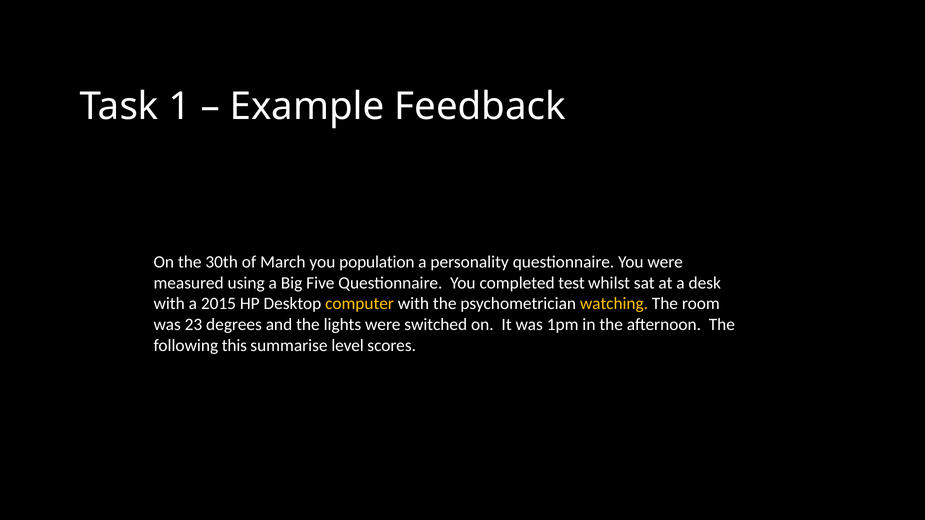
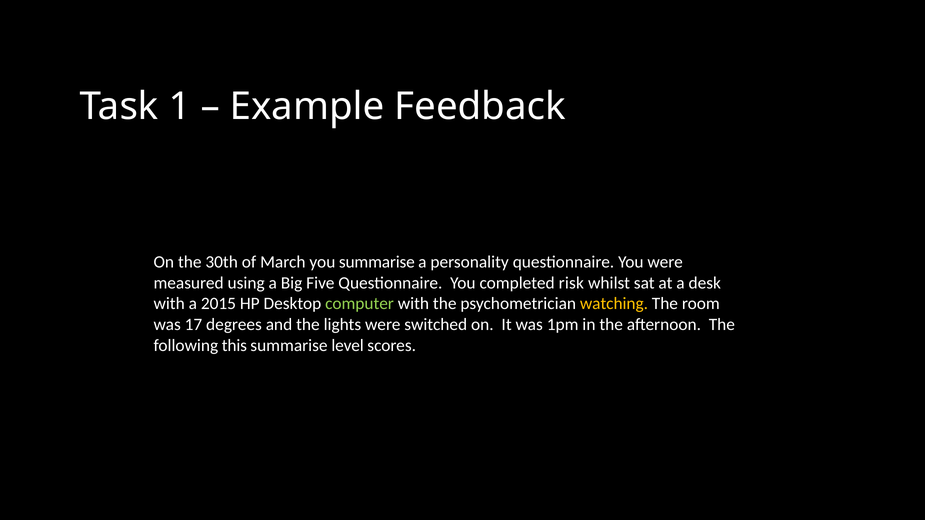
you population: population -> summarise
test: test -> risk
computer colour: yellow -> light green
23: 23 -> 17
